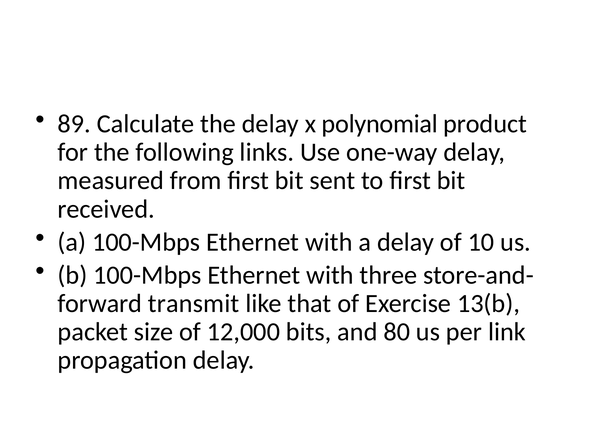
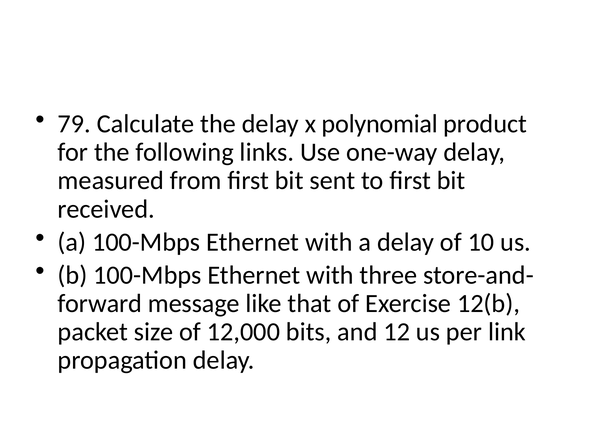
89: 89 -> 79
transmit: transmit -> message
13(b: 13(b -> 12(b
80: 80 -> 12
